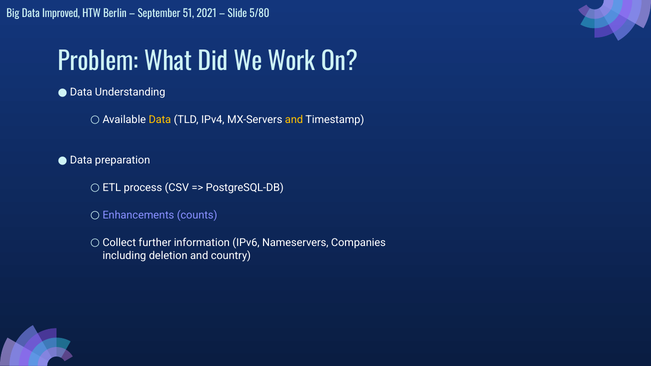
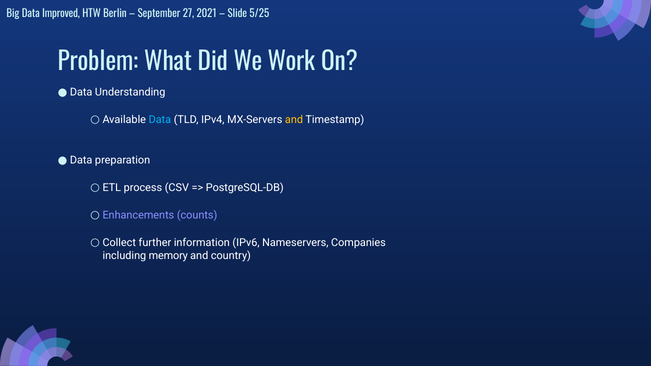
51: 51 -> 27
5/80: 5/80 -> 5/25
Data at (160, 120) colour: yellow -> light blue
deletion: deletion -> memory
